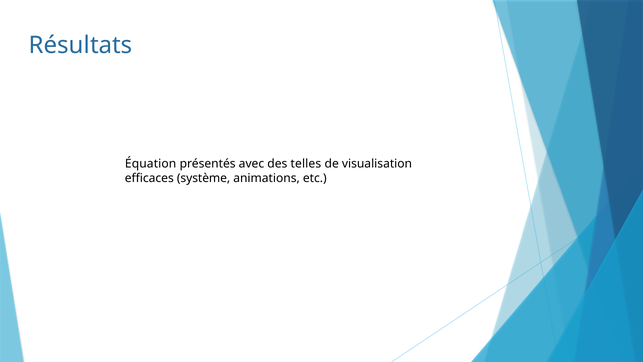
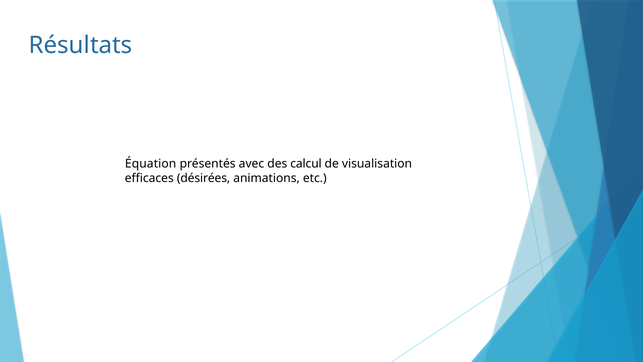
telles: telles -> calcul
système: système -> désirées
